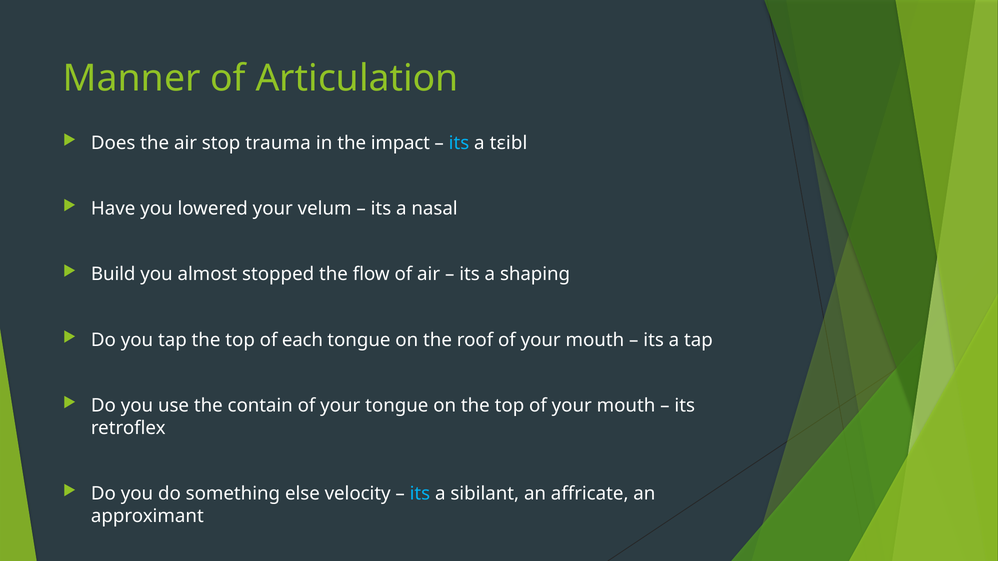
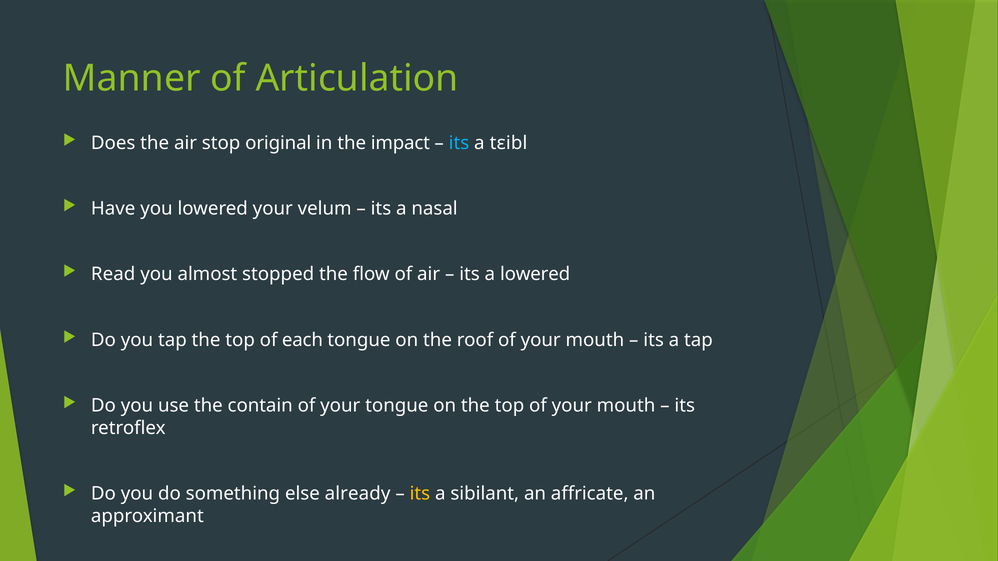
trauma: trauma -> original
Build: Build -> Read
a shaping: shaping -> lowered
velocity: velocity -> already
its at (420, 494) colour: light blue -> yellow
